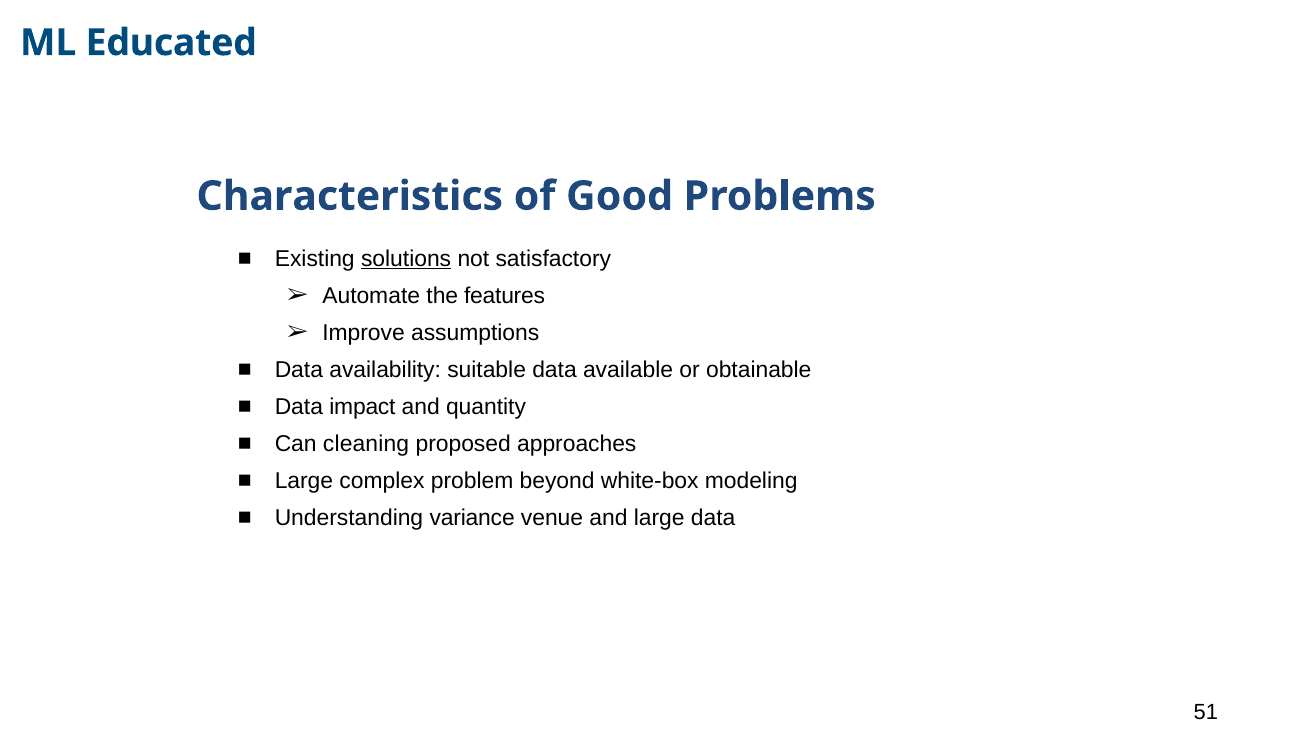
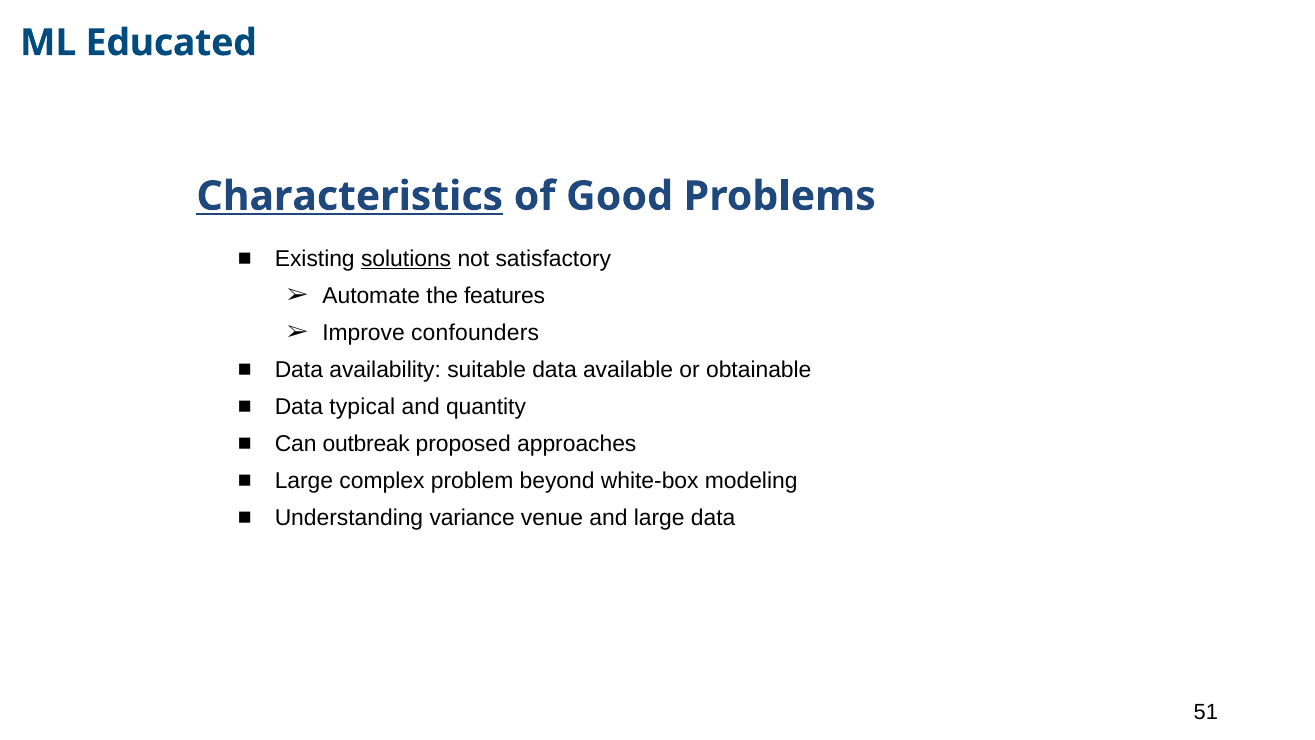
Characteristics underline: none -> present
assumptions: assumptions -> confounders
impact: impact -> typical
cleaning: cleaning -> outbreak
